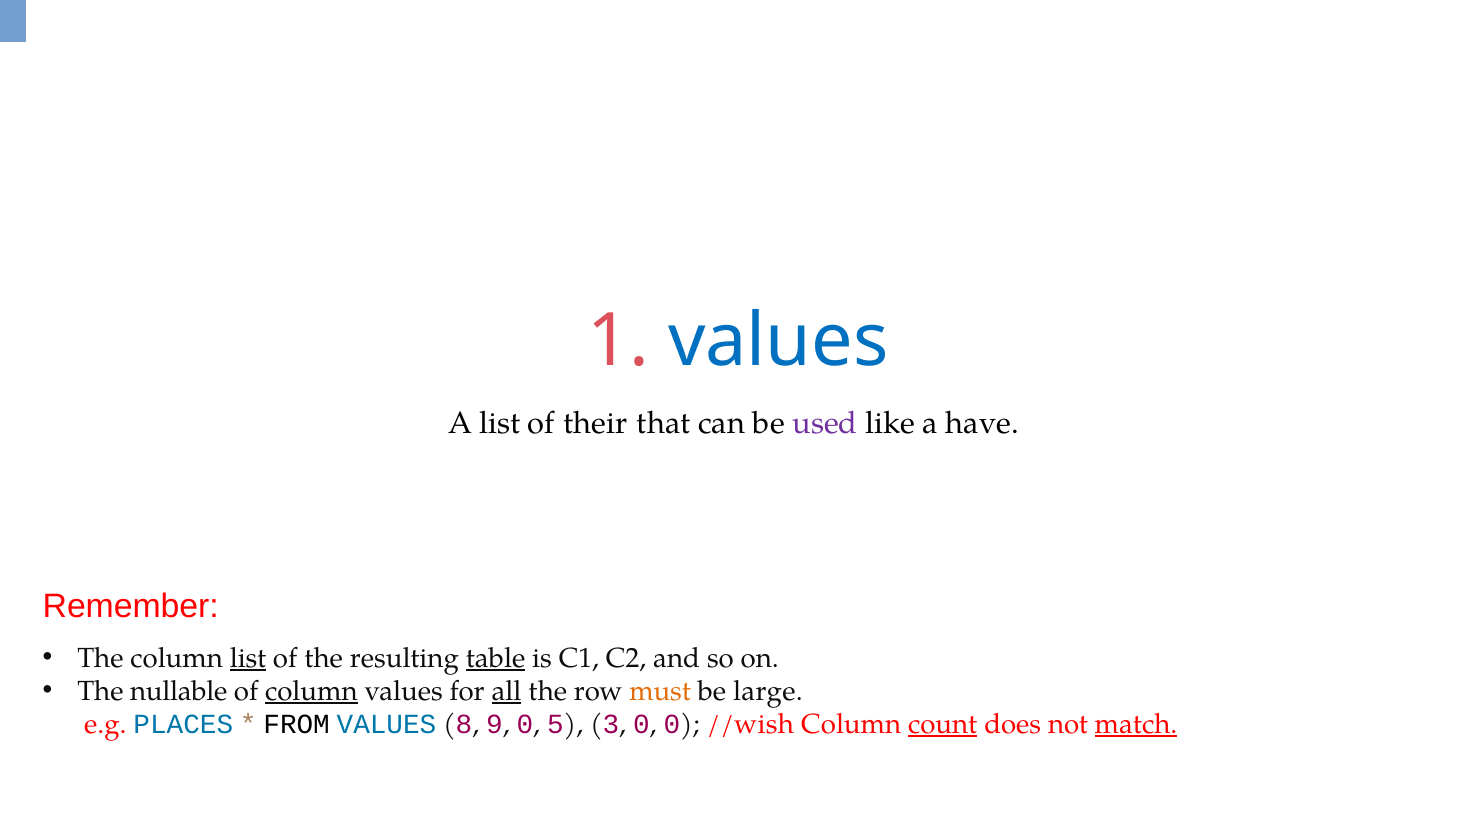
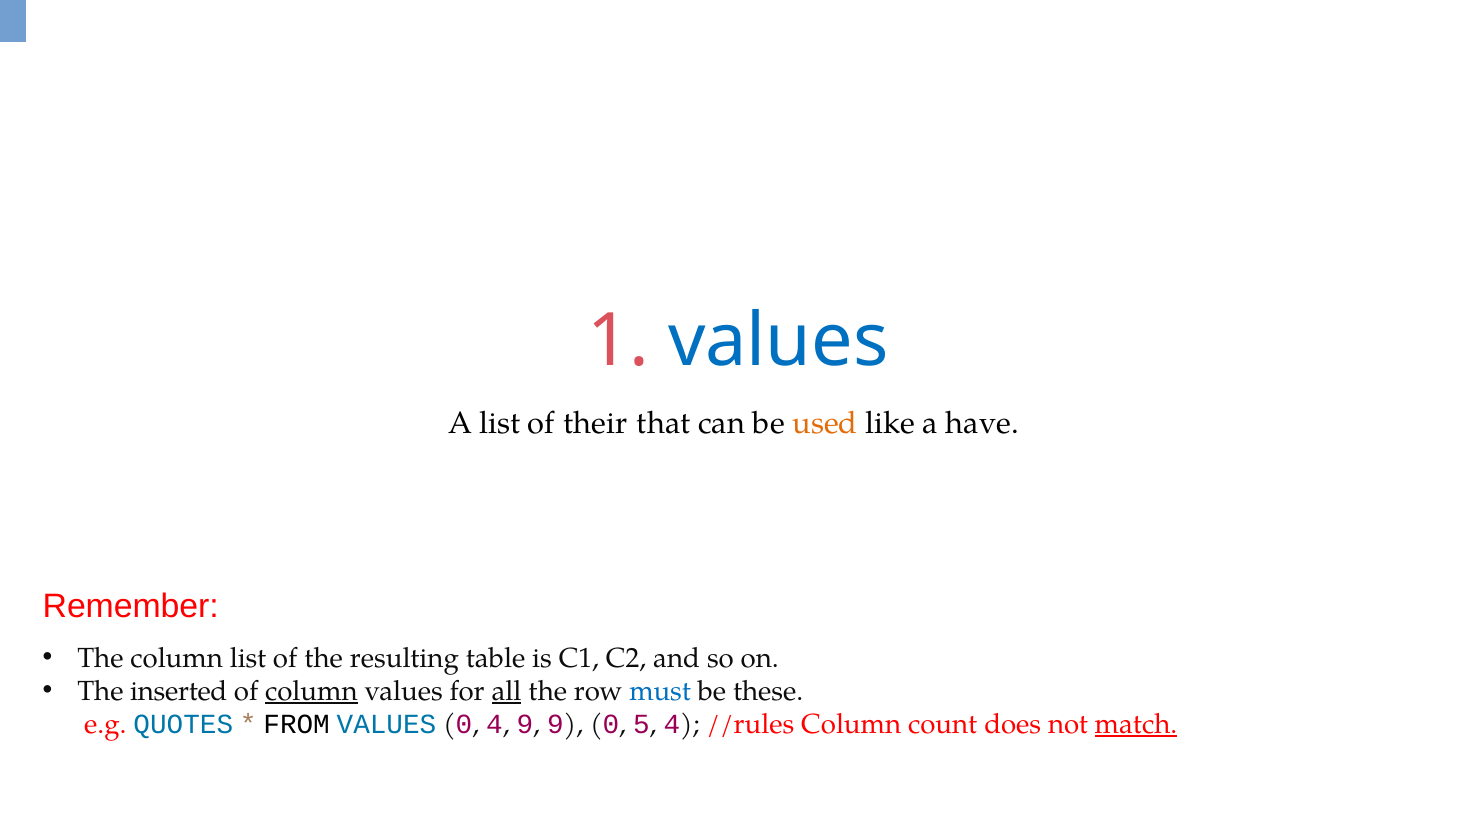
used colour: purple -> orange
list at (248, 658) underline: present -> none
table underline: present -> none
nullable: nullable -> inserted
must colour: orange -> blue
large: large -> these
PLACES: PLACES -> QUOTES
8 at (464, 725): 8 -> 0
9 at (494, 725): 9 -> 4
0 at (525, 725): 0 -> 9
5 at (555, 725): 5 -> 9
3 at (611, 725): 3 -> 0
0 at (641, 725): 0 -> 5
0 at (672, 725): 0 -> 4
//wish: //wish -> //rules
count underline: present -> none
